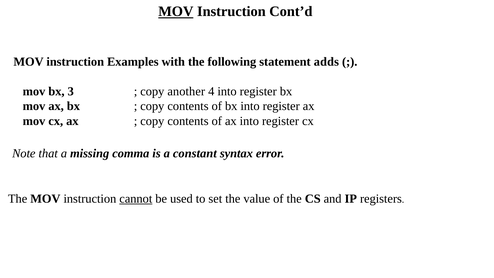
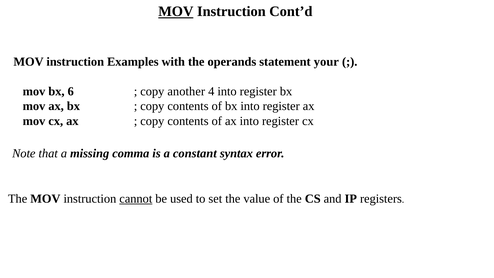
following: following -> operands
adds: adds -> your
3: 3 -> 6
